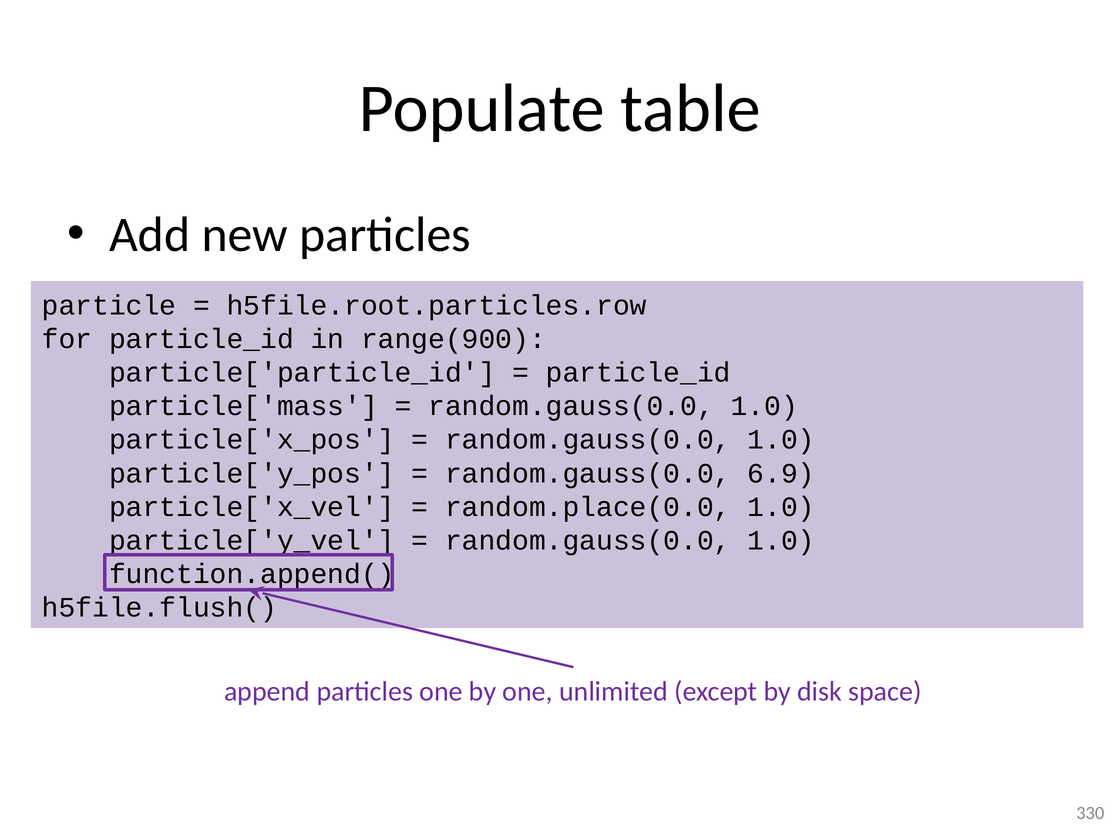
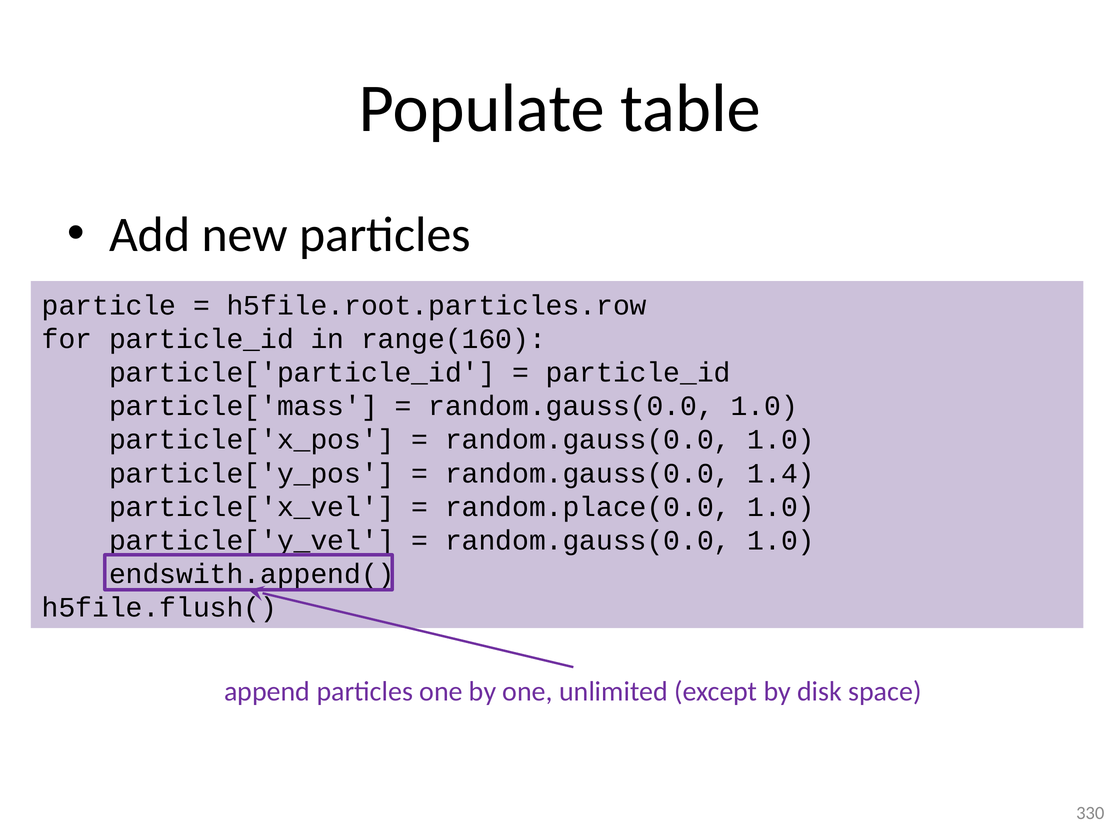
range(900: range(900 -> range(160
6.9: 6.9 -> 1.4
function.append(: function.append( -> endswith.append(
